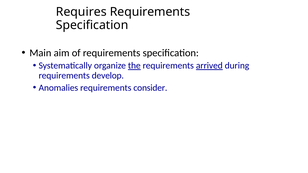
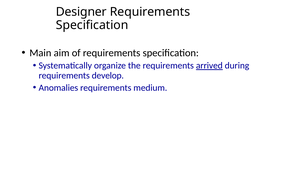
Requires: Requires -> Designer
the underline: present -> none
consider: consider -> medium
